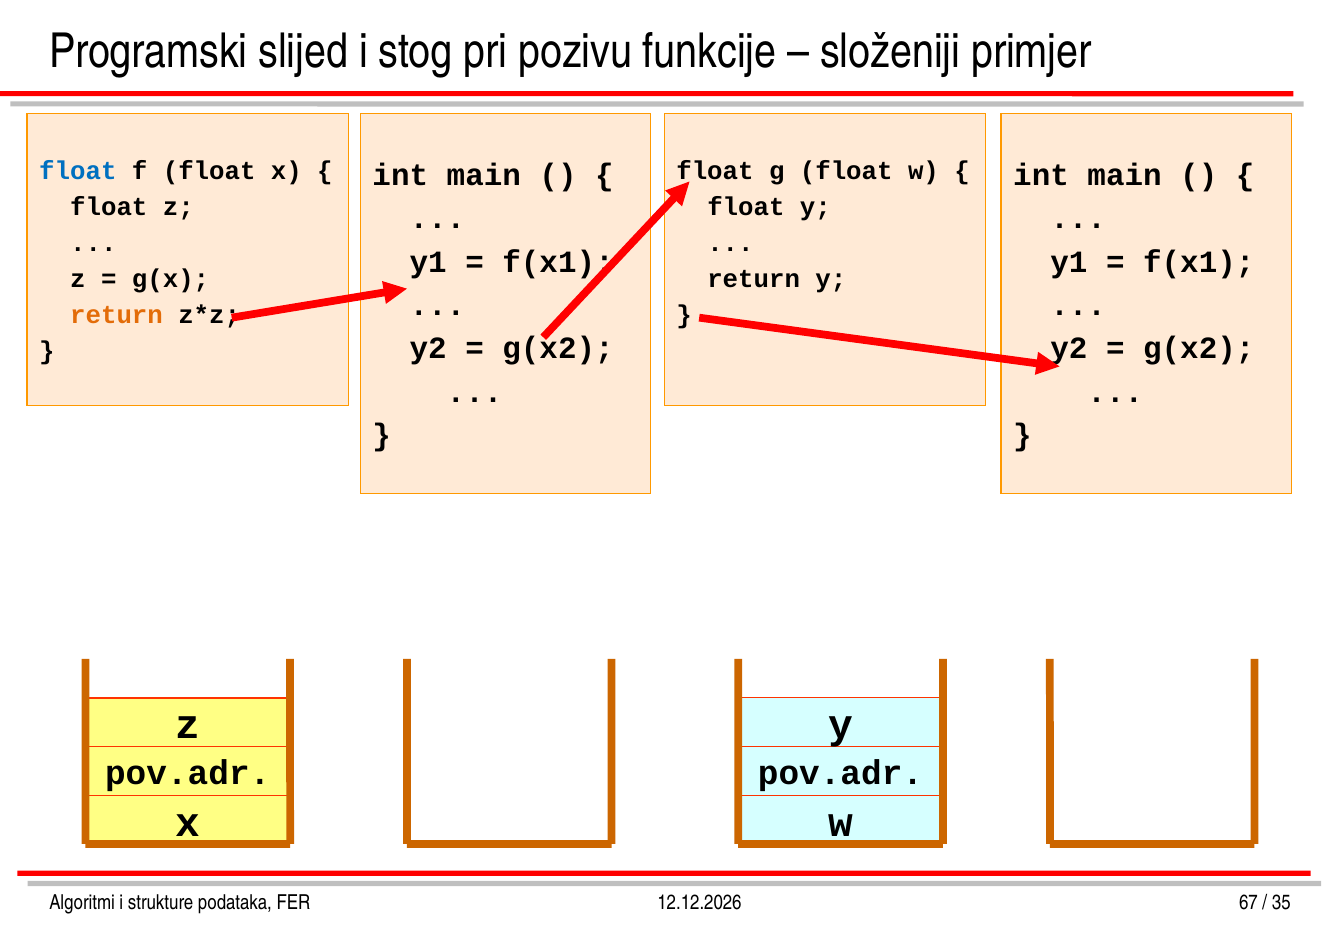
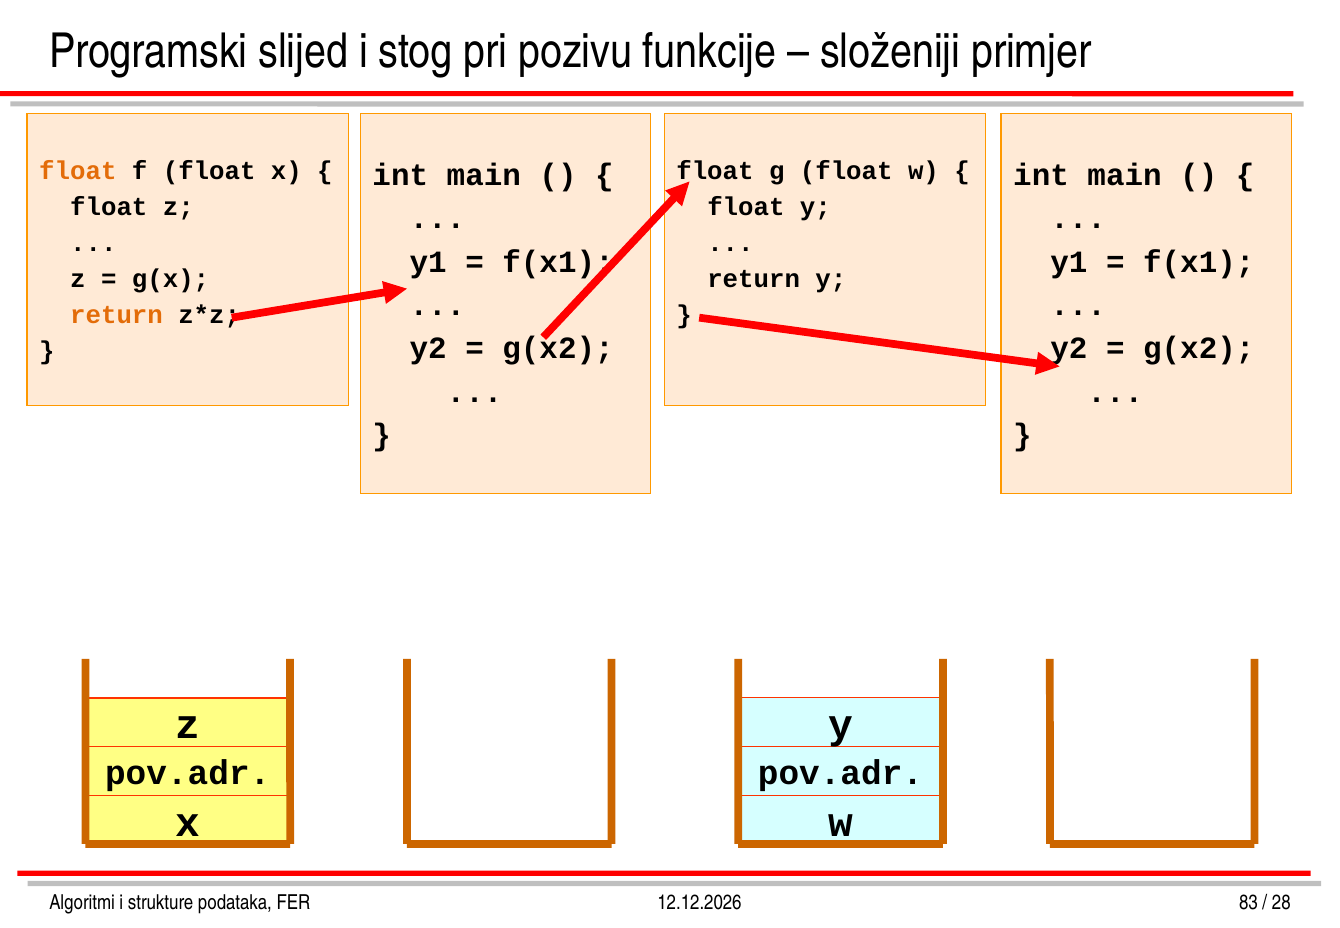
float at (78, 171) colour: blue -> orange
67: 67 -> 83
35: 35 -> 28
